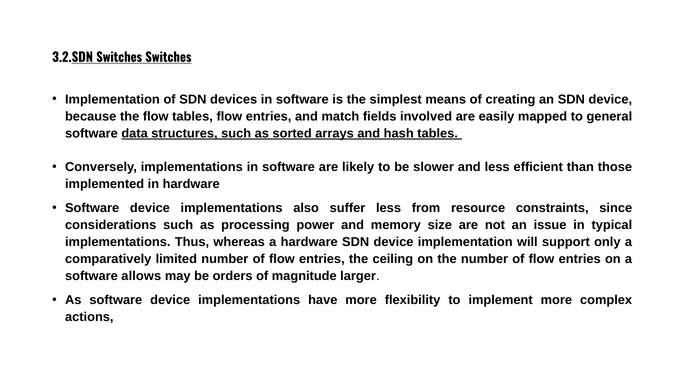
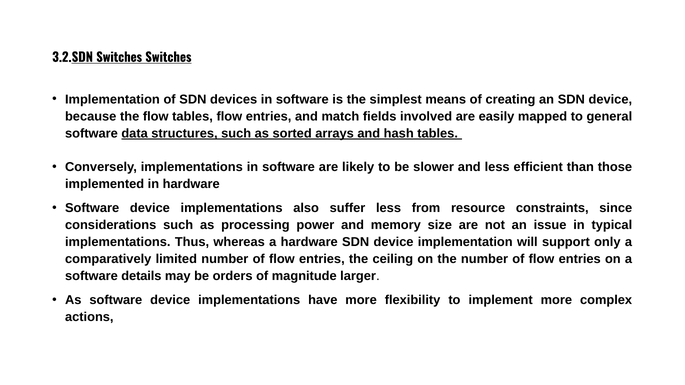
allows: allows -> details
